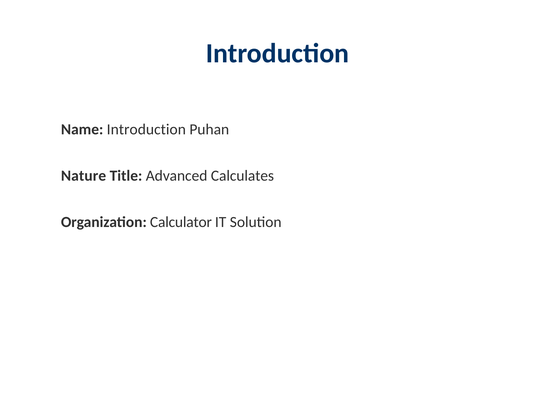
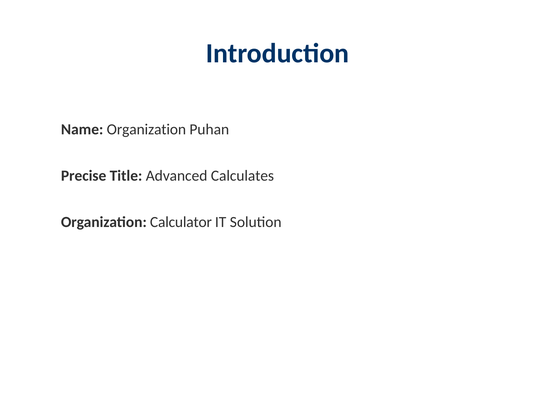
Name Introduction: Introduction -> Organization
Nature: Nature -> Precise
